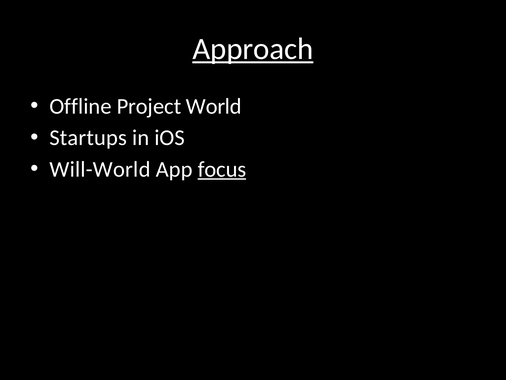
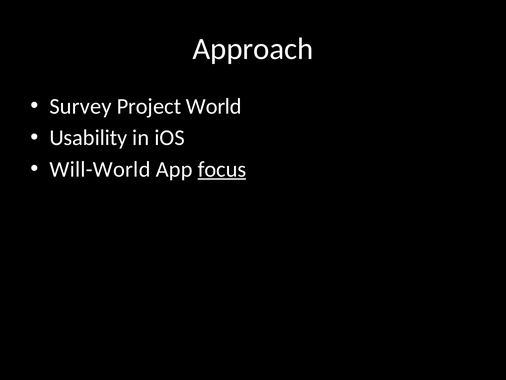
Approach underline: present -> none
Offline: Offline -> Survey
Startups: Startups -> Usability
